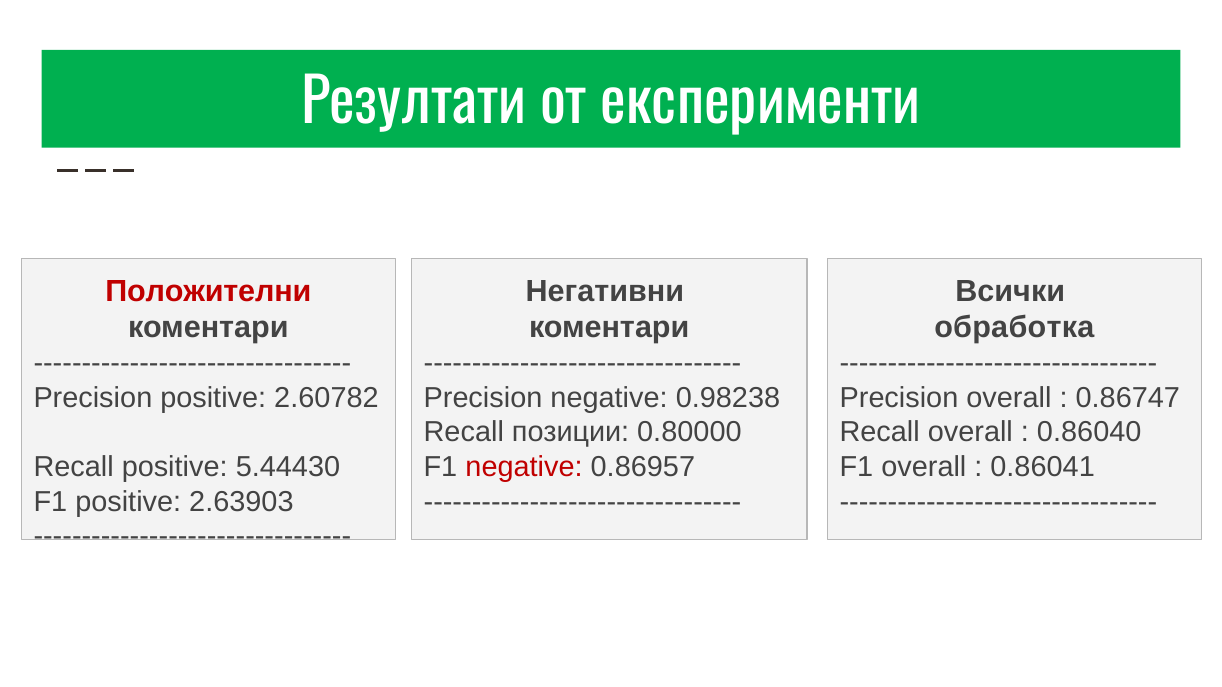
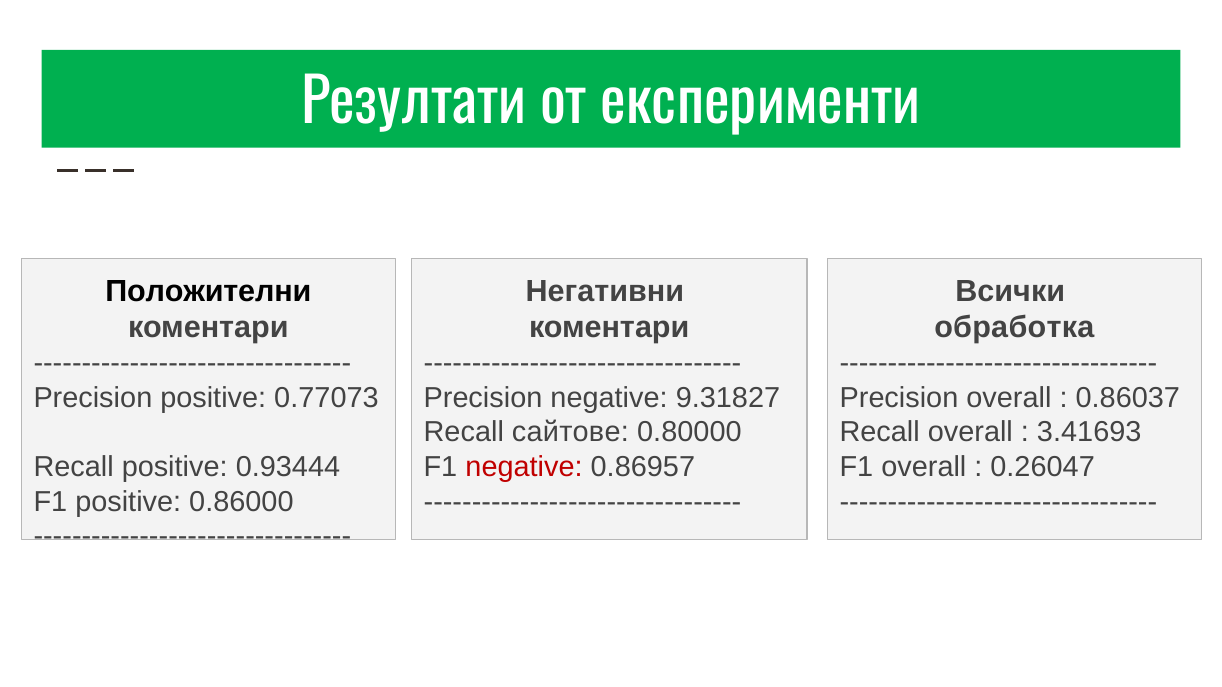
Положителни colour: red -> black
2.60782: 2.60782 -> 0.77073
0.98238: 0.98238 -> 9.31827
0.86747: 0.86747 -> 0.86037
позиции: позиции -> сайтове
0.86040: 0.86040 -> 3.41693
5.44430: 5.44430 -> 0.93444
0.86041: 0.86041 -> 0.26047
2.63903: 2.63903 -> 0.86000
